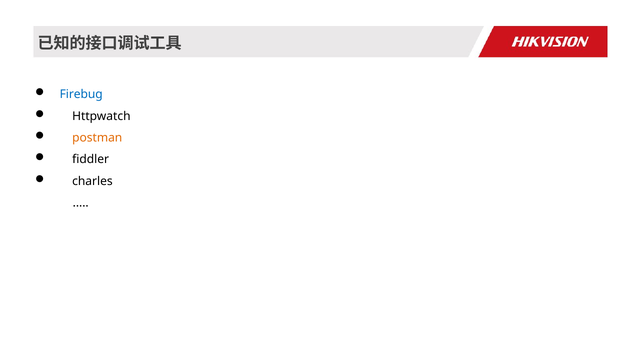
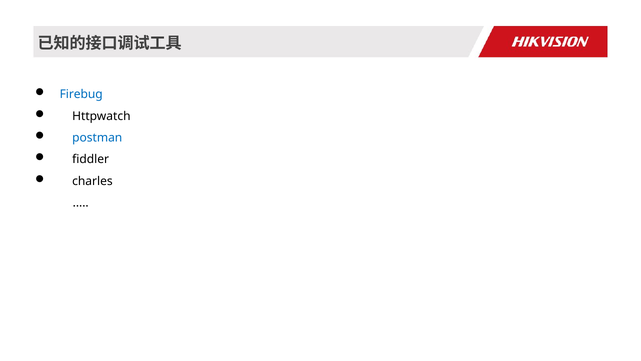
postman colour: orange -> blue
